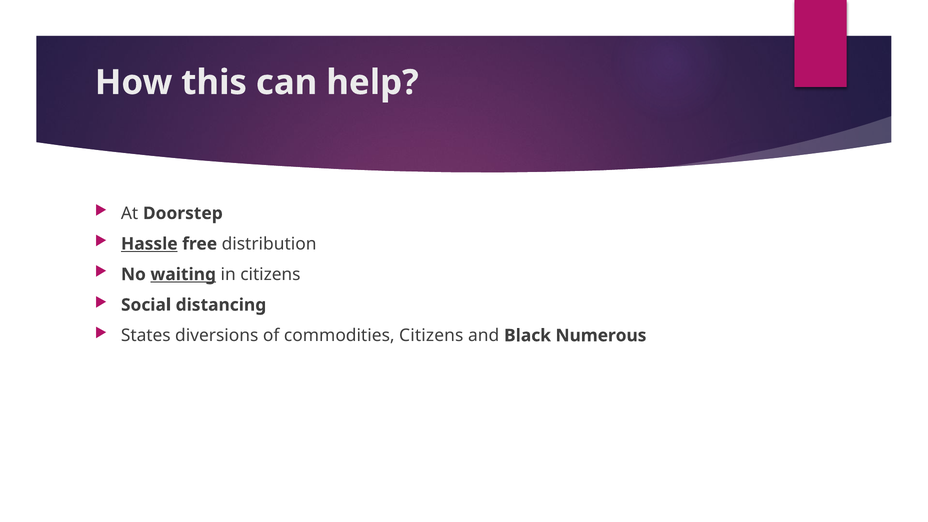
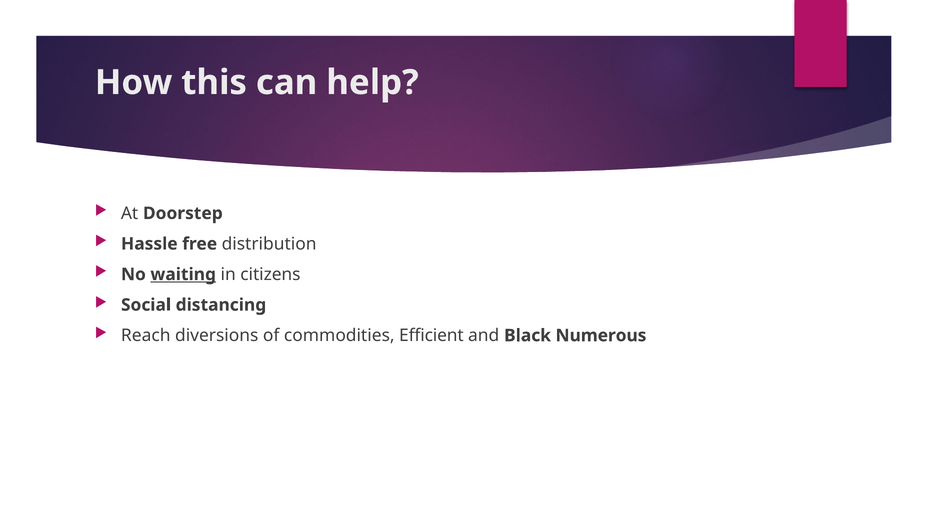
Hassle underline: present -> none
States: States -> Reach
commodities Citizens: Citizens -> Efficient
